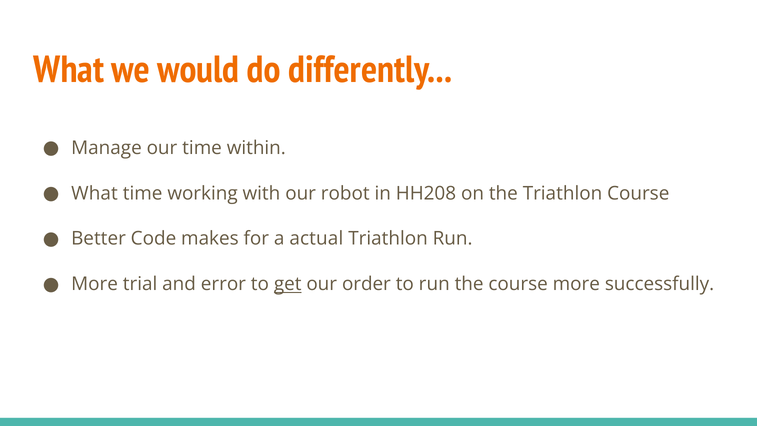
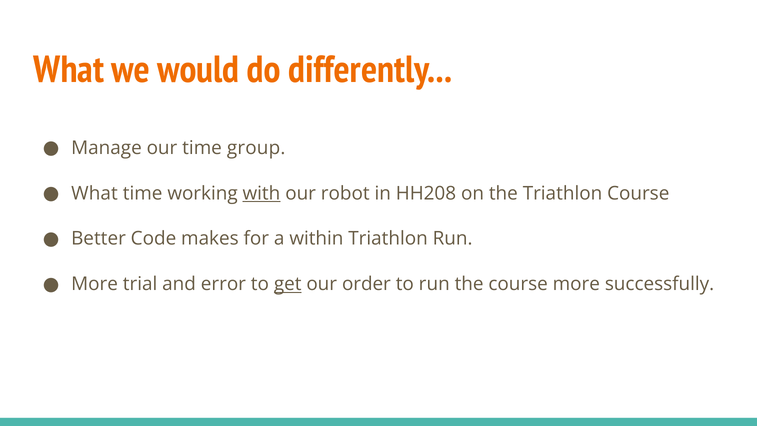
within: within -> group
with underline: none -> present
actual: actual -> within
